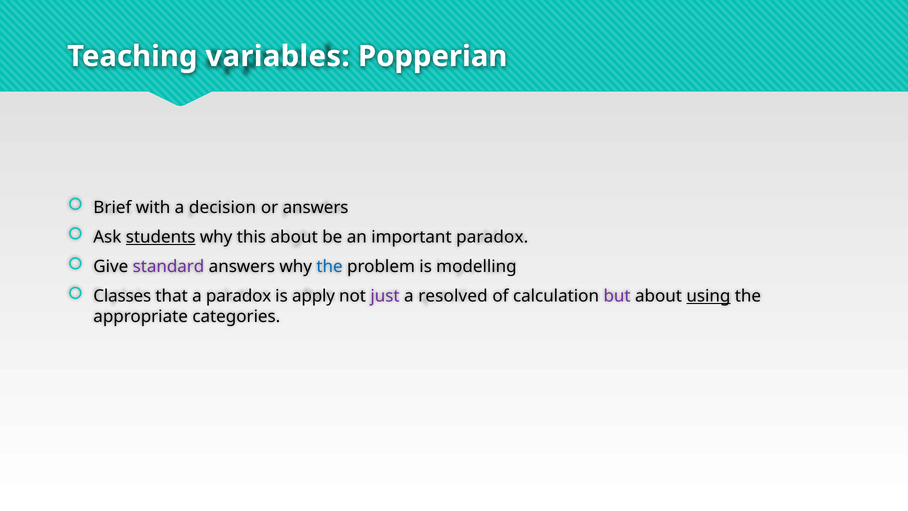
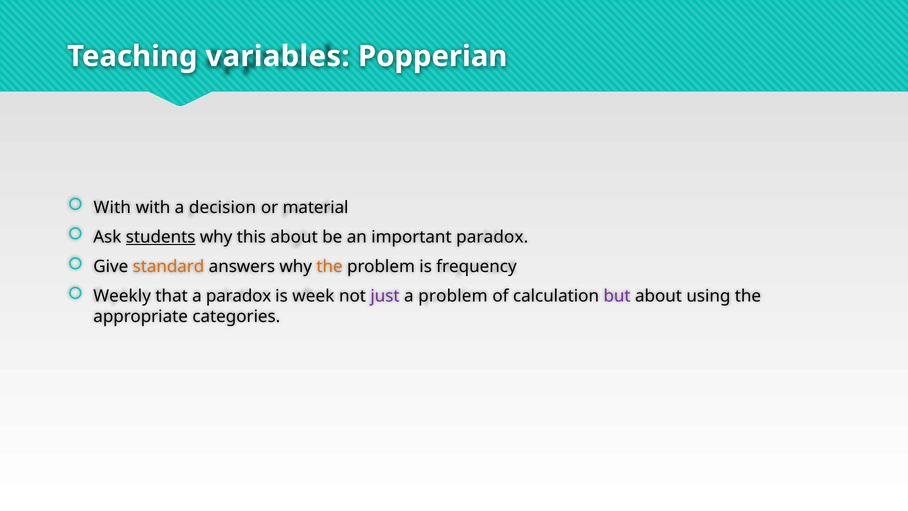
Brief at (112, 208): Brief -> With
or answers: answers -> material
standard colour: purple -> orange
the at (330, 267) colour: blue -> orange
modelling: modelling -> frequency
Classes: Classes -> Weekly
apply: apply -> week
a resolved: resolved -> problem
using underline: present -> none
